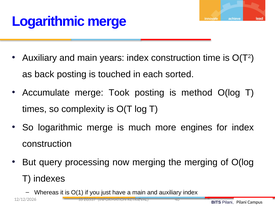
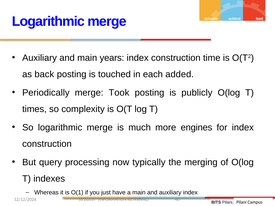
sorted: sorted -> added
Accumulate: Accumulate -> Periodically
method: method -> publicly
now merging: merging -> typically
